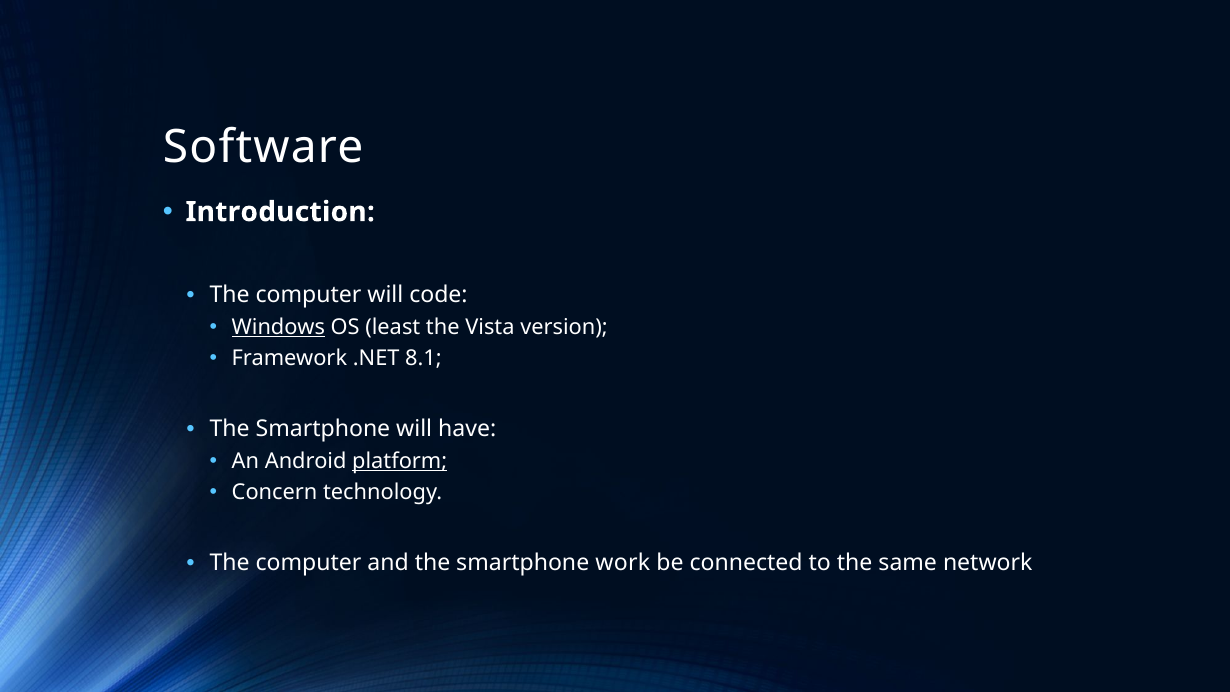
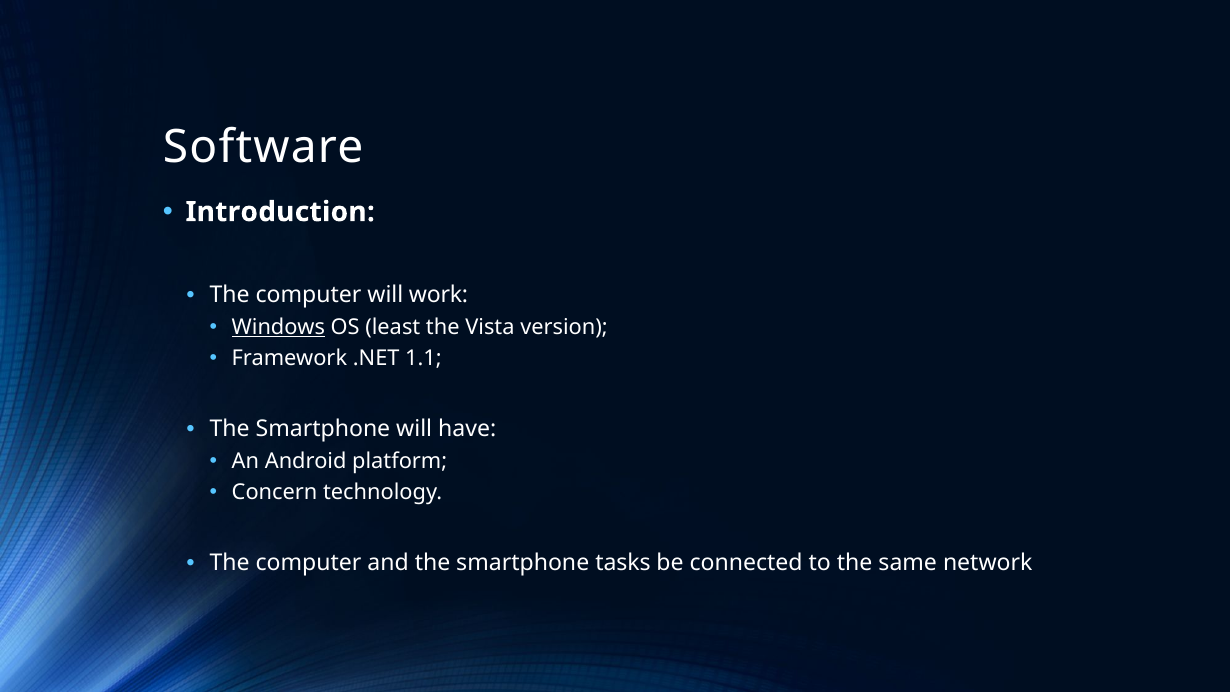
code: code -> work
8.1: 8.1 -> 1.1
platform underline: present -> none
work: work -> tasks
